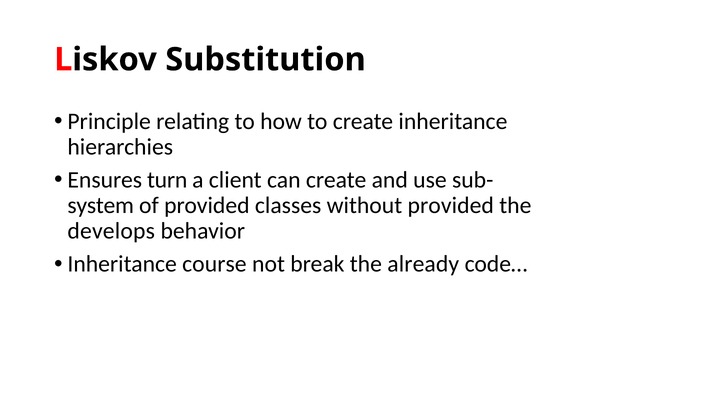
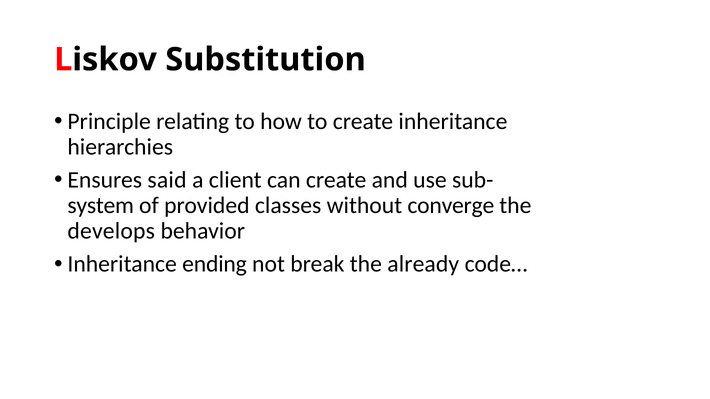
turn: turn -> said
without provided: provided -> converge
course: course -> ending
